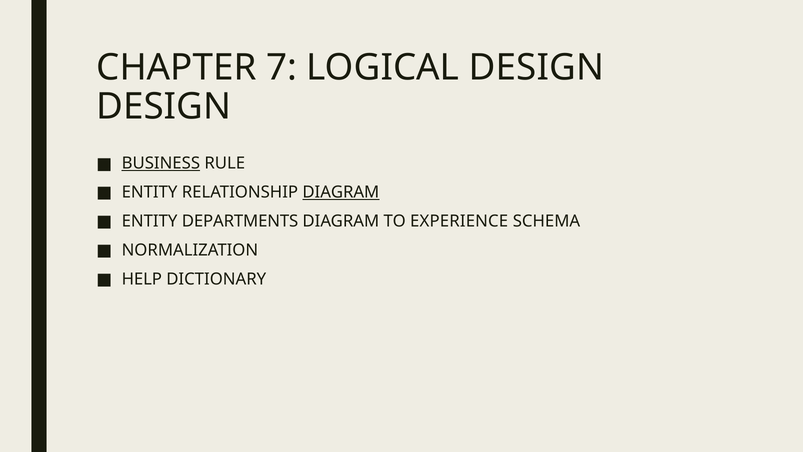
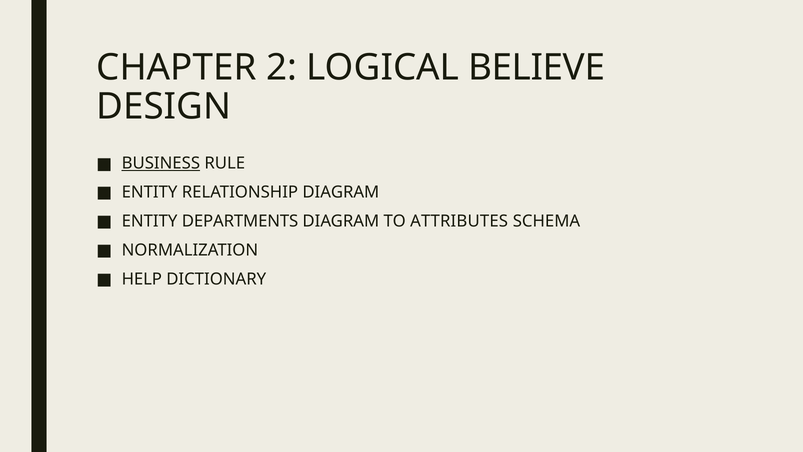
7: 7 -> 2
LOGICAL DESIGN: DESIGN -> BELIEVE
DIAGRAM at (341, 192) underline: present -> none
EXPERIENCE: EXPERIENCE -> ATTRIBUTES
